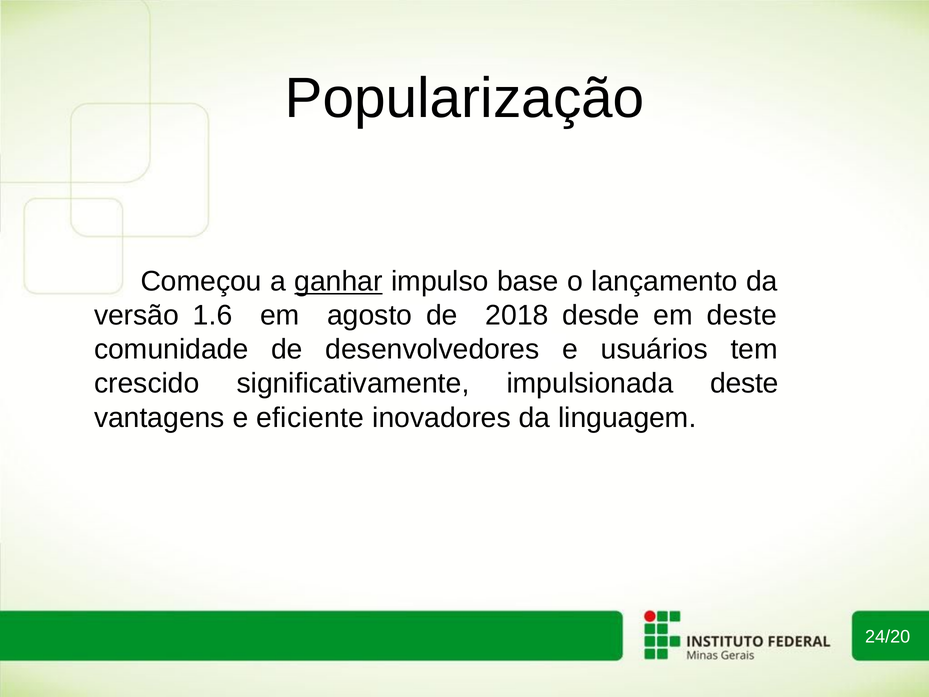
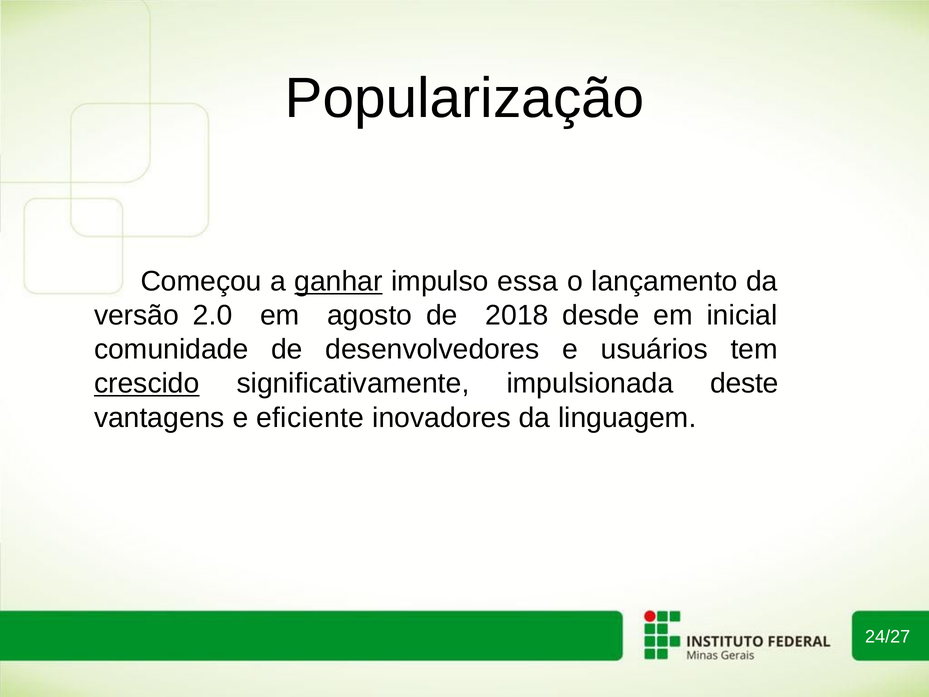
base: base -> essa
1.6: 1.6 -> 2.0
em deste: deste -> inicial
crescido underline: none -> present
24/20: 24/20 -> 24/27
